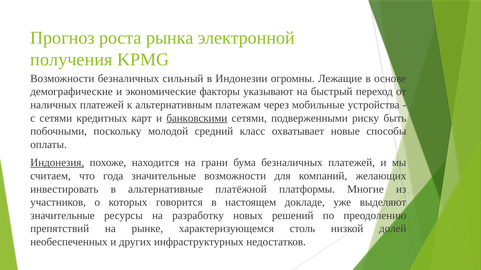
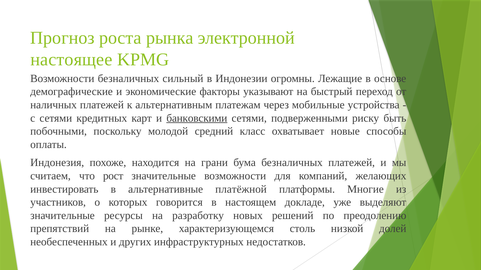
получения: получения -> настоящее
Индонезия underline: present -> none
года: года -> рост
